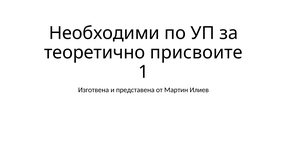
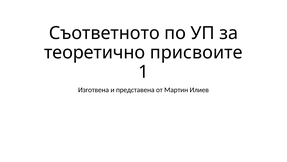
Необходими: Необходими -> Съответното
